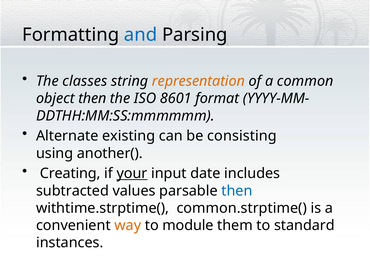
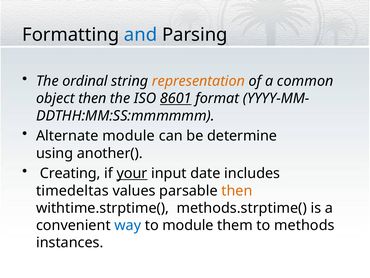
classes: classes -> ordinal
8601 underline: none -> present
Alternate existing: existing -> module
consisting: consisting -> determine
subtracted: subtracted -> timedeltas
then at (237, 190) colour: blue -> orange
common.strptime(: common.strptime( -> methods.strptime(
way colour: orange -> blue
standard: standard -> methods
